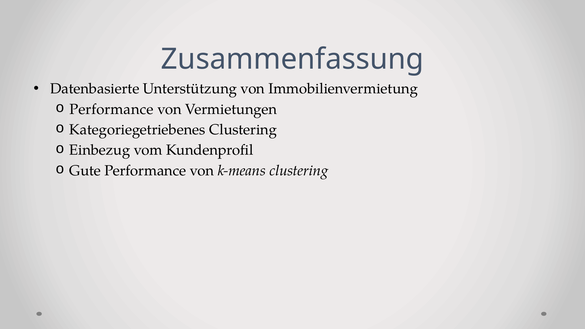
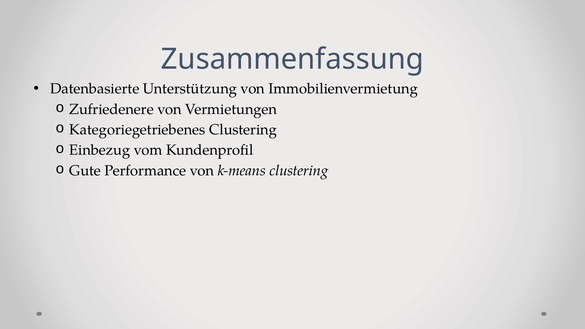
Performance at (111, 109): Performance -> Zufriedenere
